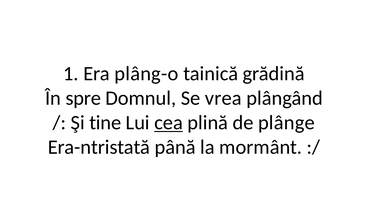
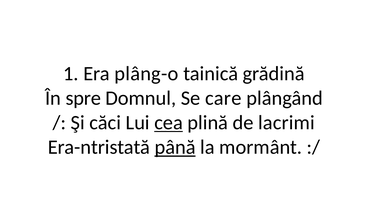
vrea: vrea -> care
tine: tine -> căci
plânge: plânge -> lacrimi
până underline: none -> present
